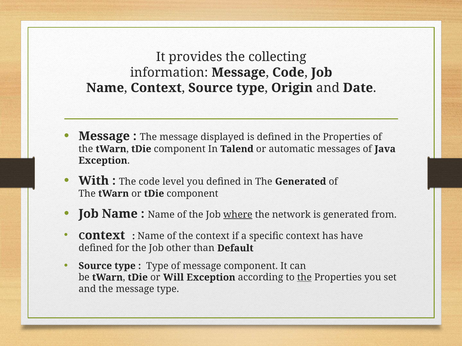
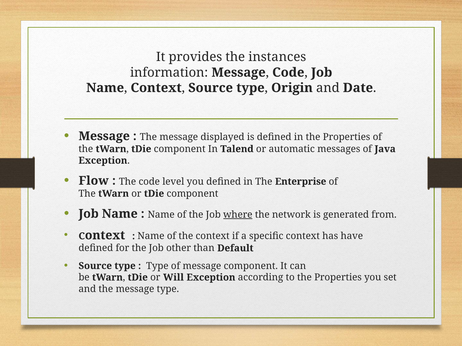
collecting: collecting -> instances
With: With -> Flow
The Generated: Generated -> Enterprise
the at (304, 278) underline: present -> none
